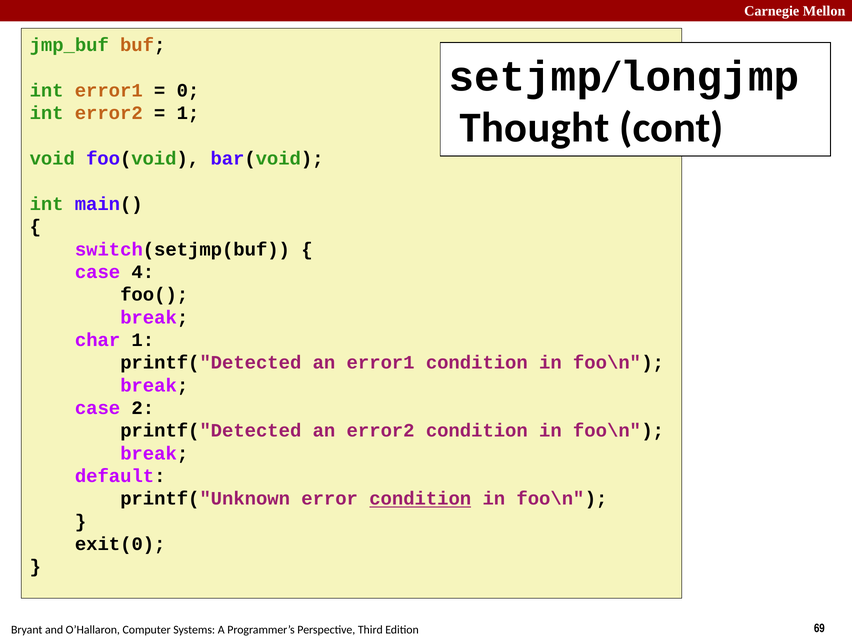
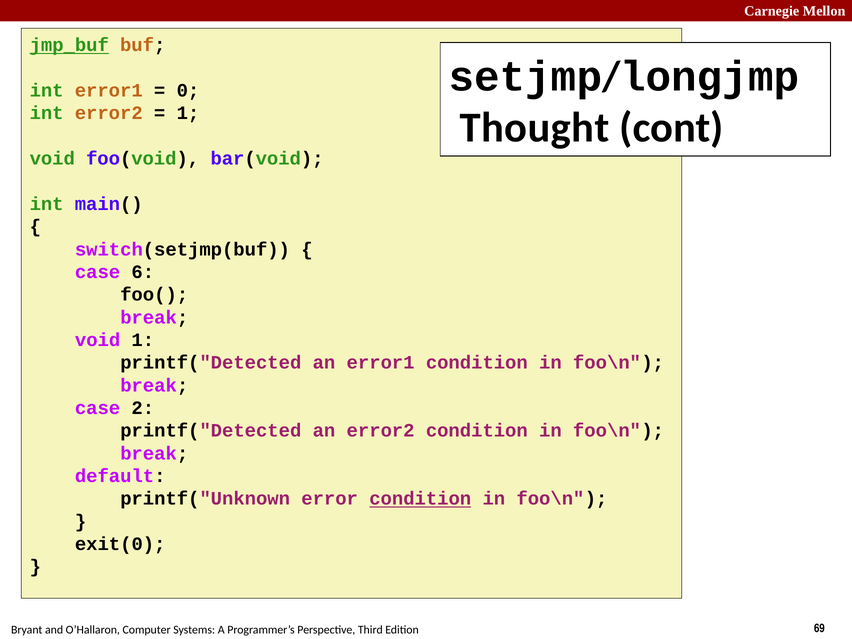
jmp_buf underline: none -> present
4: 4 -> 6
char at (98, 340): char -> void
